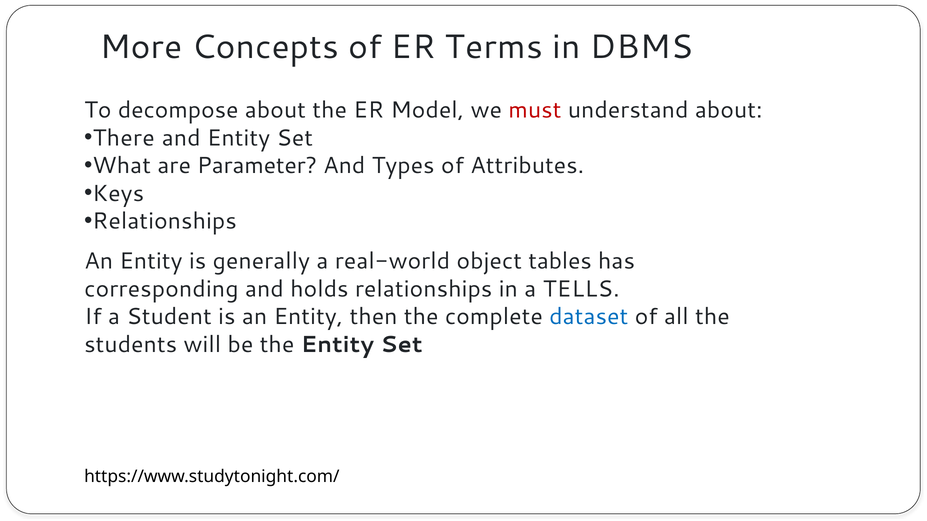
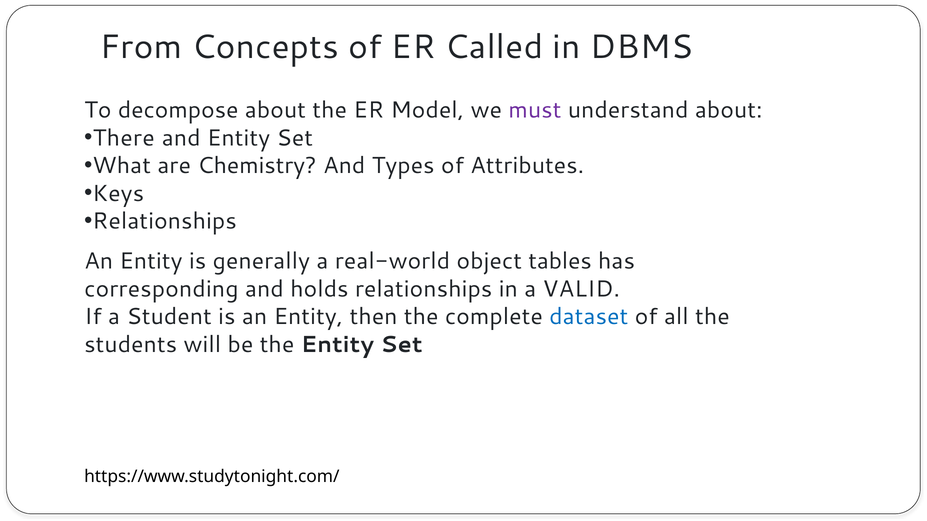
More: More -> From
Terms: Terms -> Called
must colour: red -> purple
Parameter: Parameter -> Chemistry
TELLS: TELLS -> VALID
